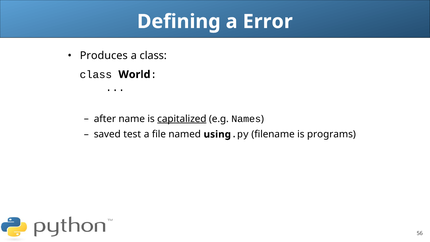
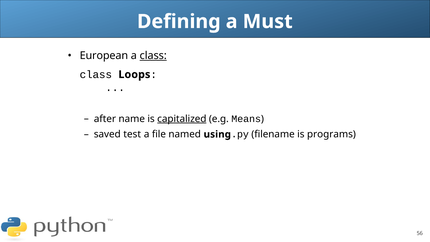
Error: Error -> Must
Produces: Produces -> European
class at (153, 56) underline: none -> present
World: World -> Loops
Names: Names -> Means
